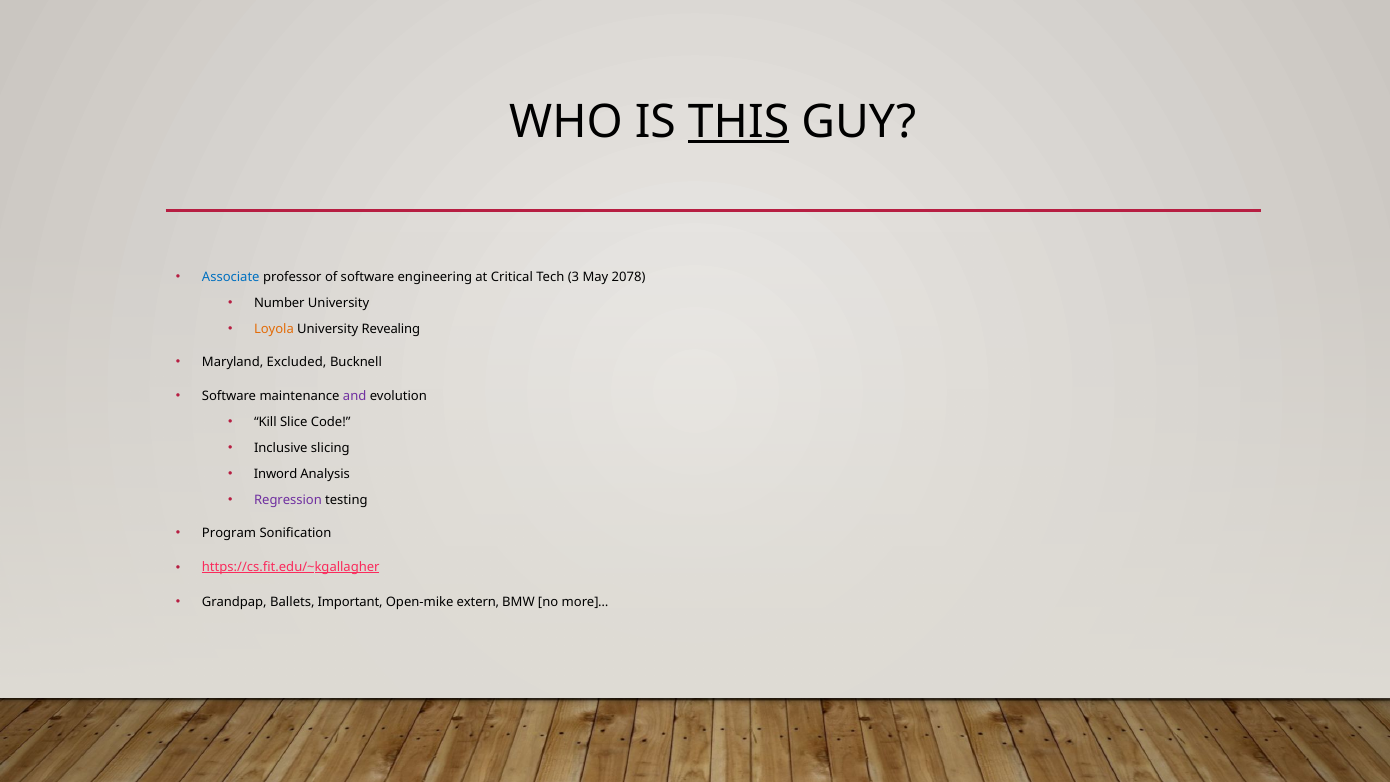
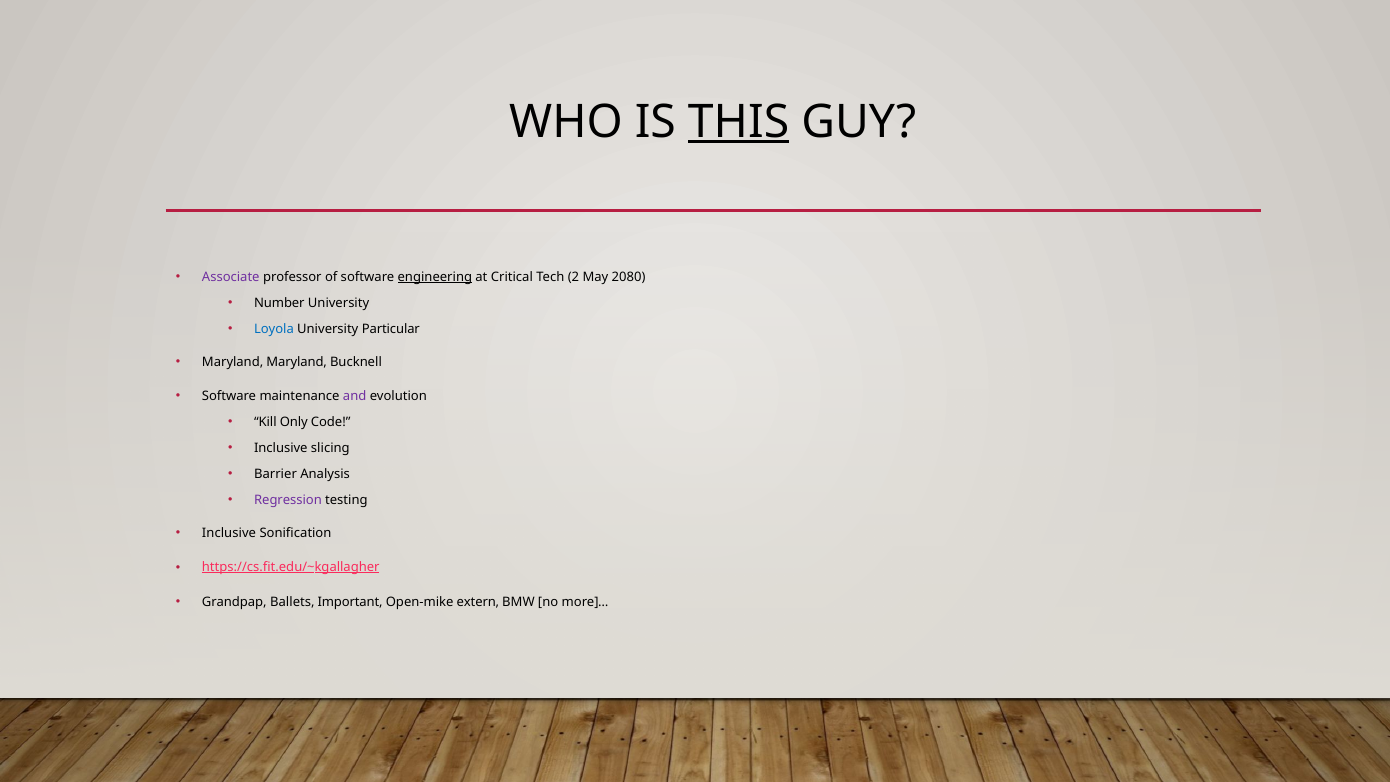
Associate colour: blue -> purple
engineering underline: none -> present
3: 3 -> 2
2078: 2078 -> 2080
Loyola colour: orange -> blue
Revealing: Revealing -> Particular
Maryland Excluded: Excluded -> Maryland
Slice: Slice -> Only
Inword: Inword -> Barrier
Program at (229, 533): Program -> Inclusive
